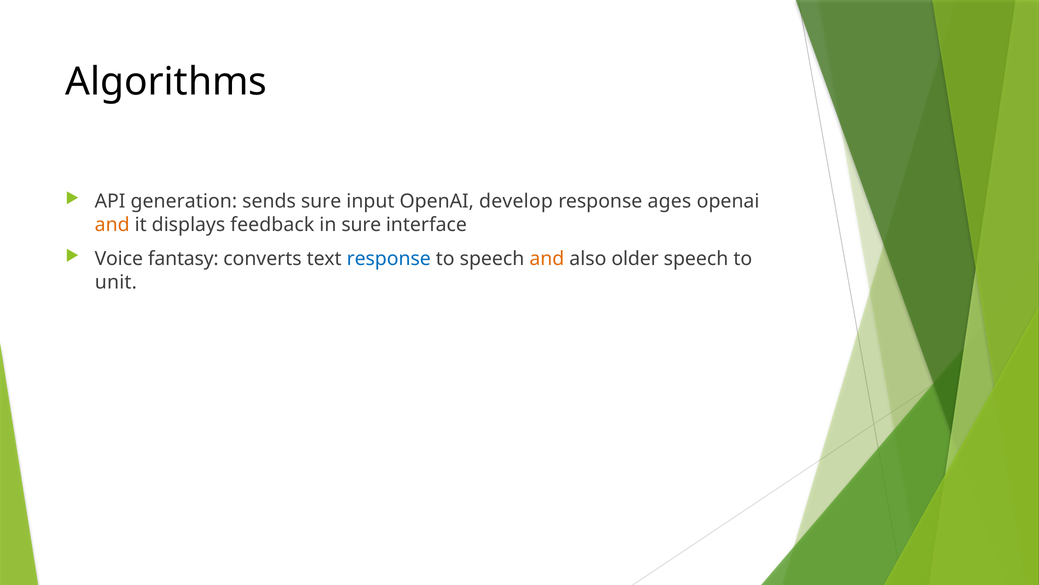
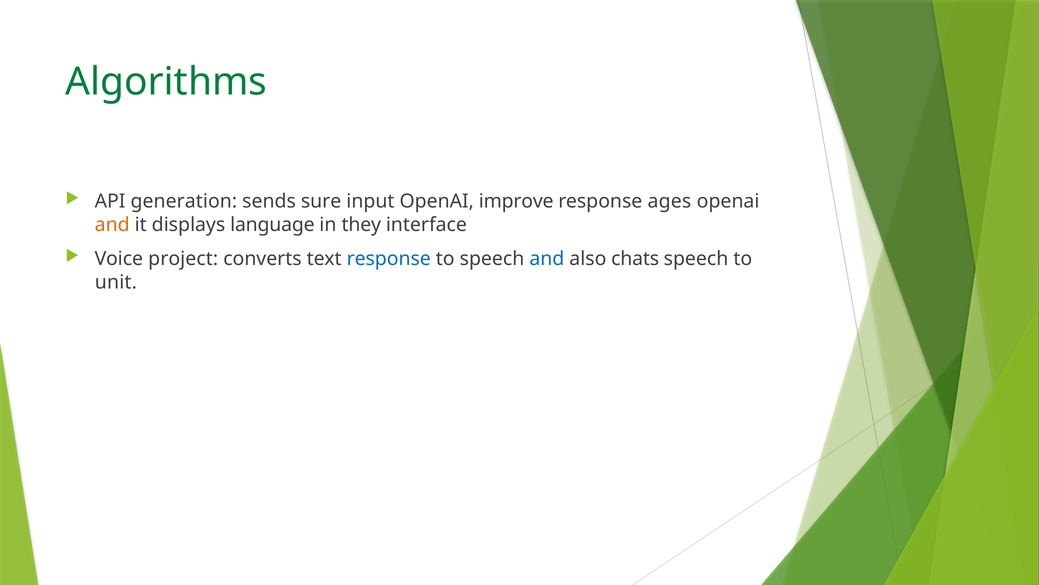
Algorithms colour: black -> green
develop: develop -> improve
feedback: feedback -> language
in sure: sure -> they
fantasy: fantasy -> project
and at (547, 259) colour: orange -> blue
older: older -> chats
